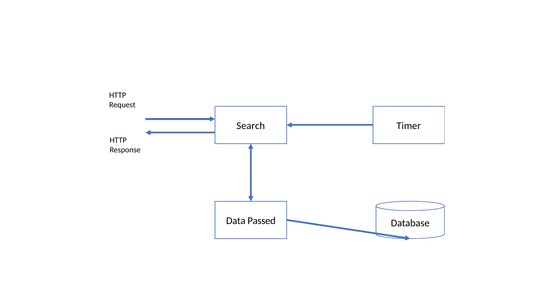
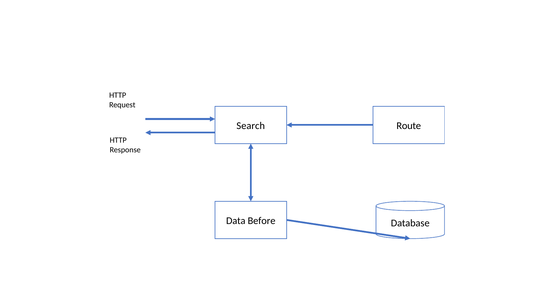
Timer: Timer -> Route
Passed: Passed -> Before
